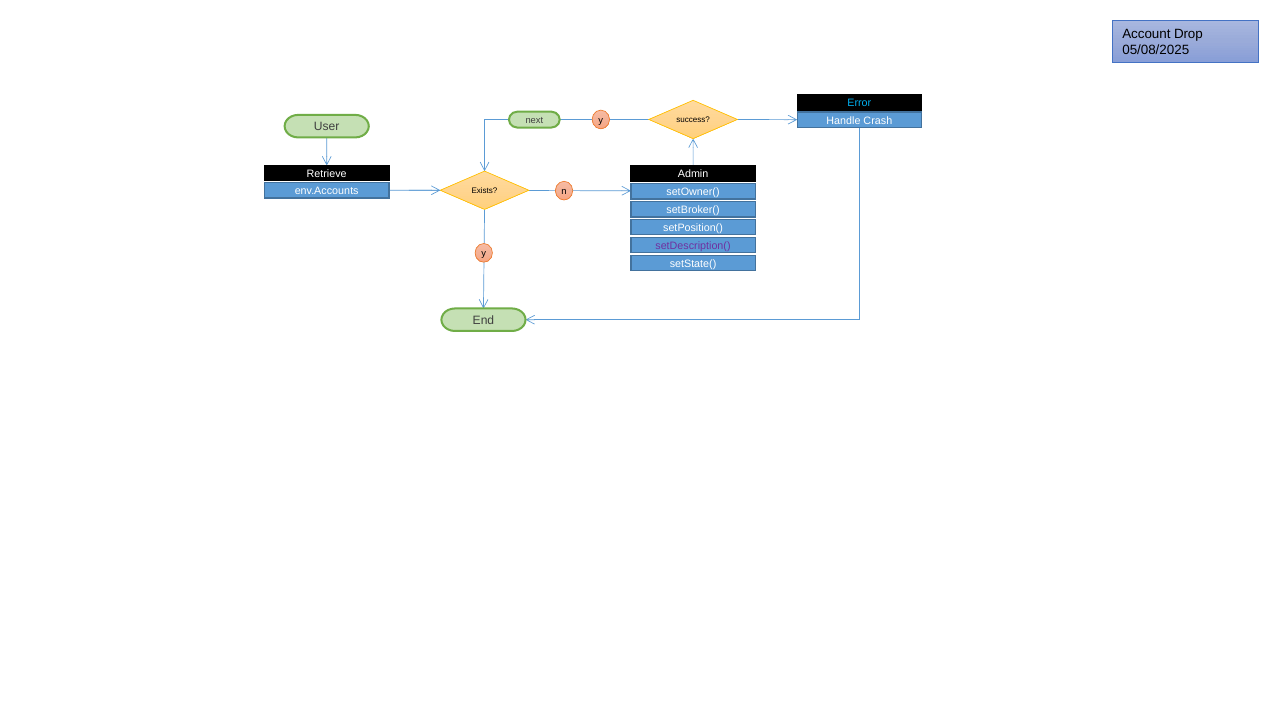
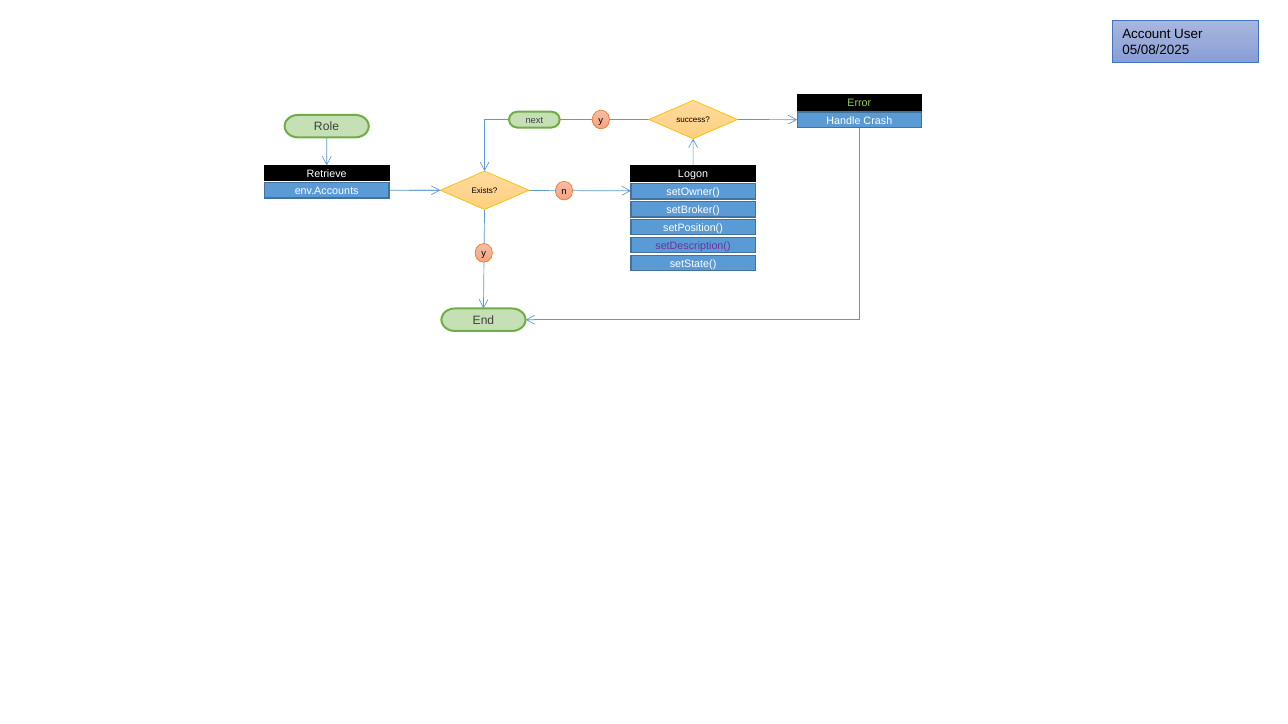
Drop: Drop -> User
Error colour: light blue -> light green
User: User -> Role
Admin: Admin -> Logon
